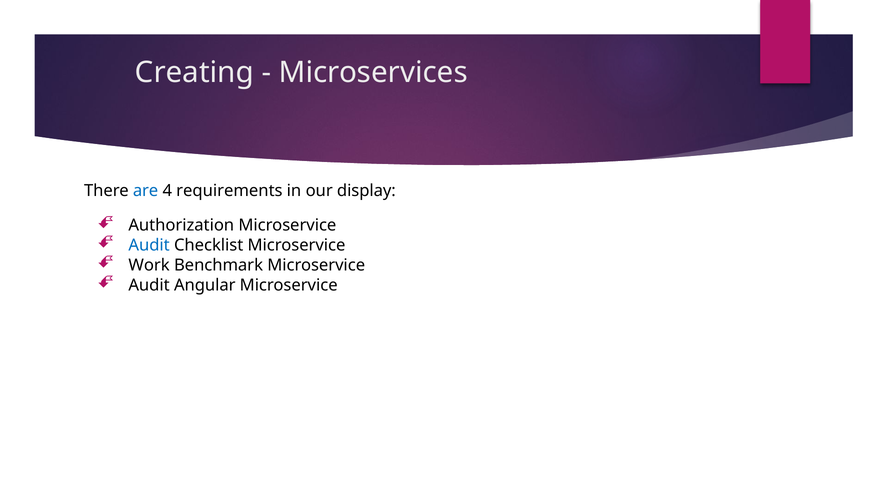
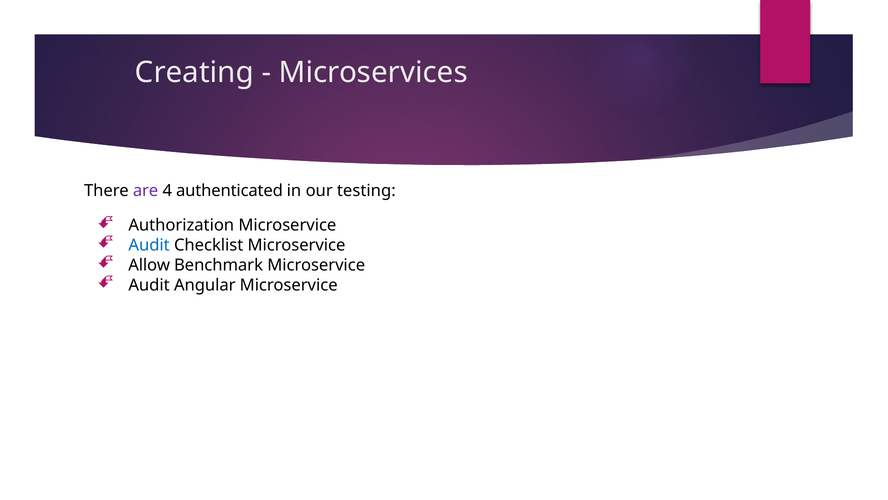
are colour: blue -> purple
requirements: requirements -> authenticated
display: display -> testing
Work: Work -> Allow
